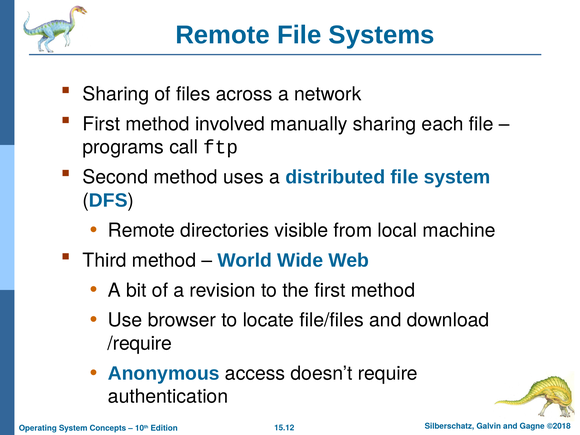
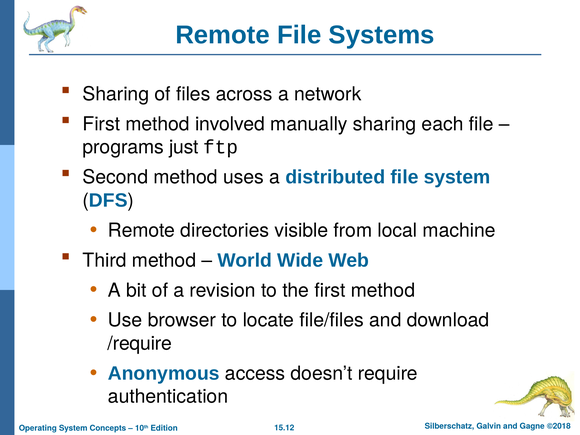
call: call -> just
